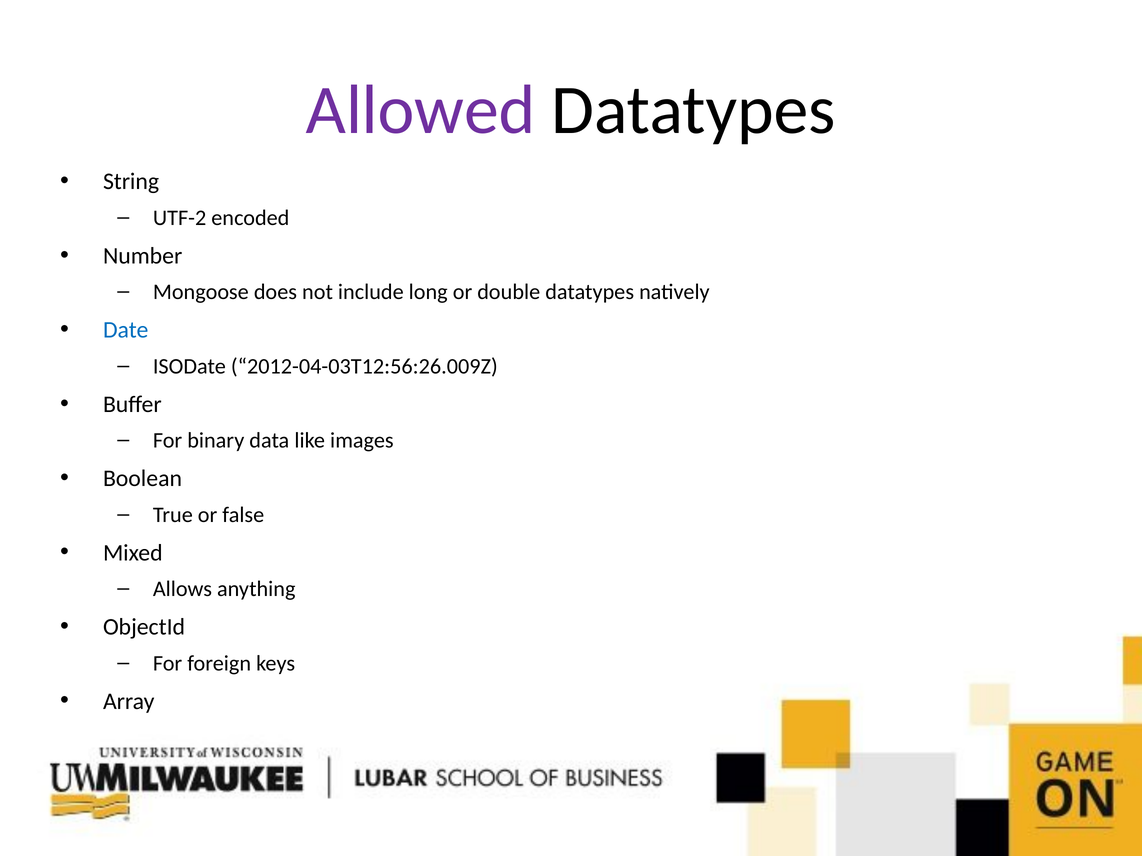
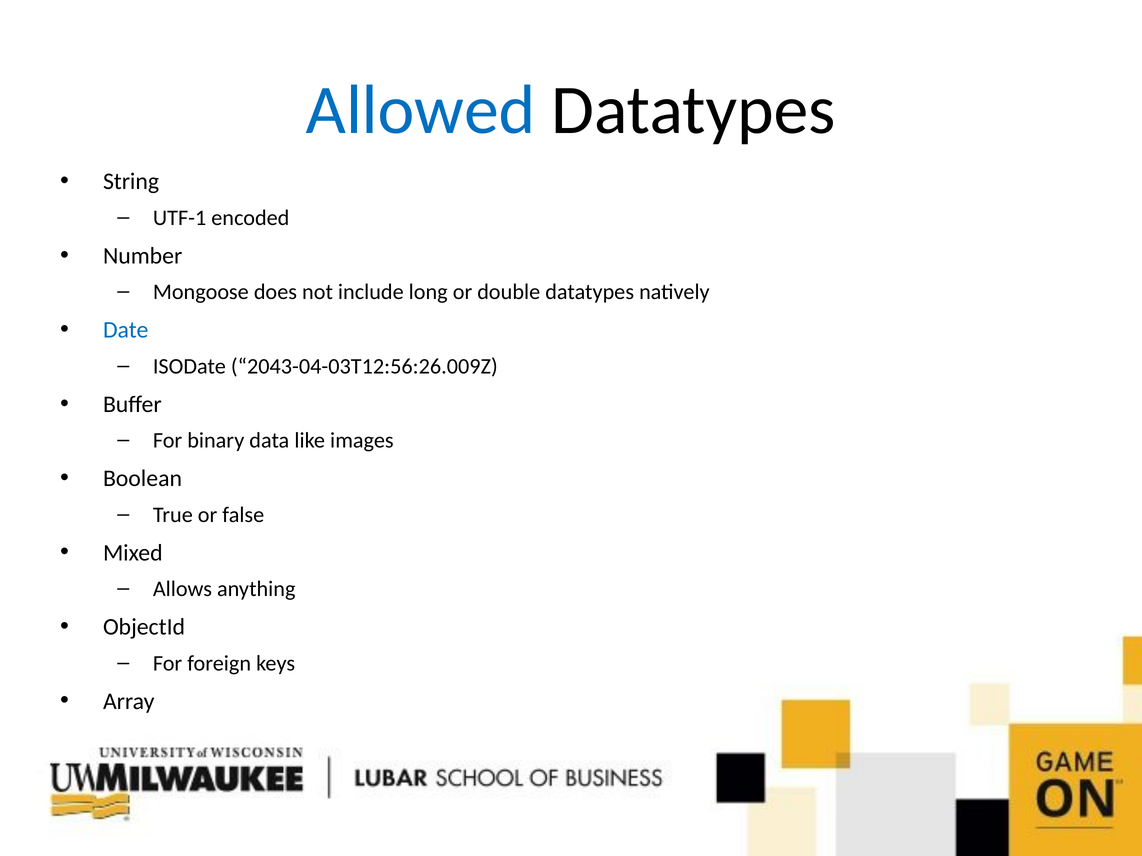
Allowed colour: purple -> blue
UTF-2: UTF-2 -> UTF-1
2012-04-03T12:56:26.009Z: 2012-04-03T12:56:26.009Z -> 2043-04-03T12:56:26.009Z
